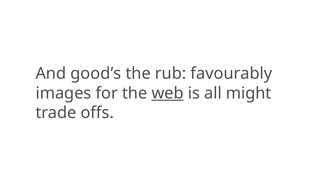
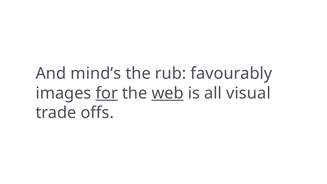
good’s: good’s -> mind’s
for underline: none -> present
might: might -> visual
